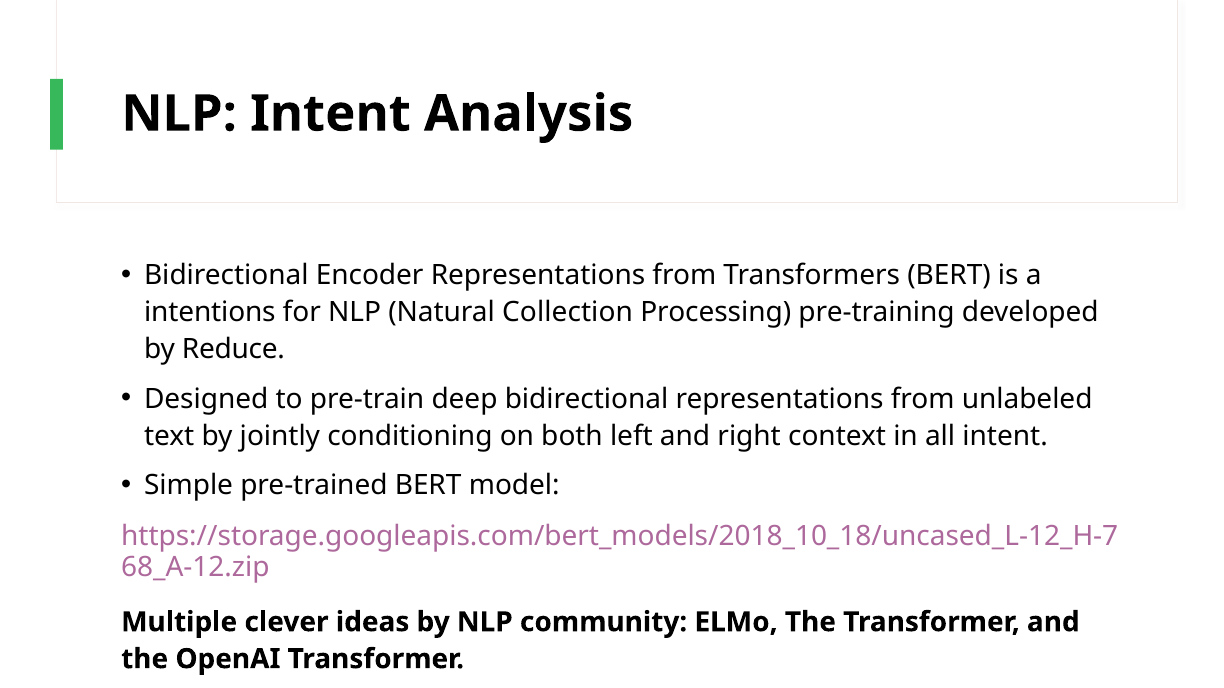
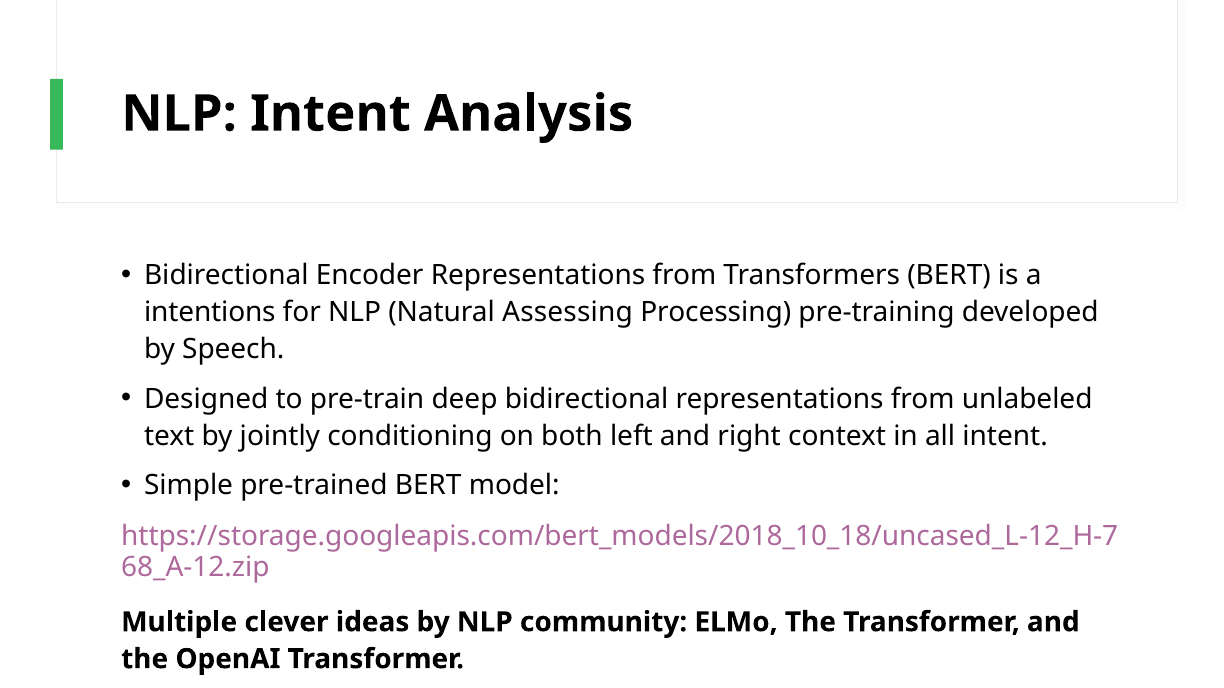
Collection: Collection -> Assessing
Reduce: Reduce -> Speech
